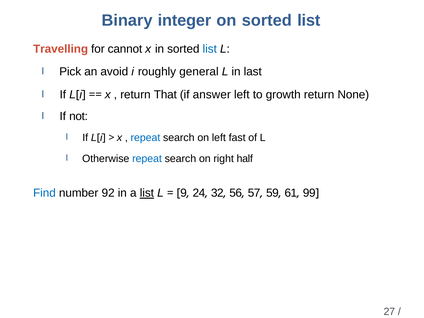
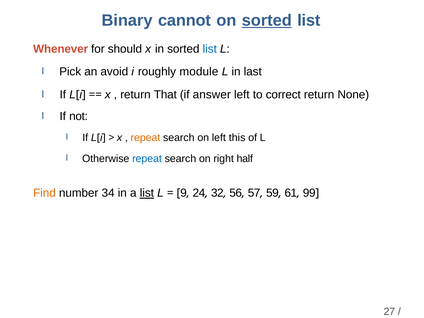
integer: integer -> cannot
sorted at (267, 20) underline: none -> present
Travelling: Travelling -> Whenever
cannot: cannot -> should
general: general -> module
growth: growth -> correct
repeat at (145, 138) colour: blue -> orange
fast: fast -> this
Find colour: blue -> orange
92: 92 -> 34
